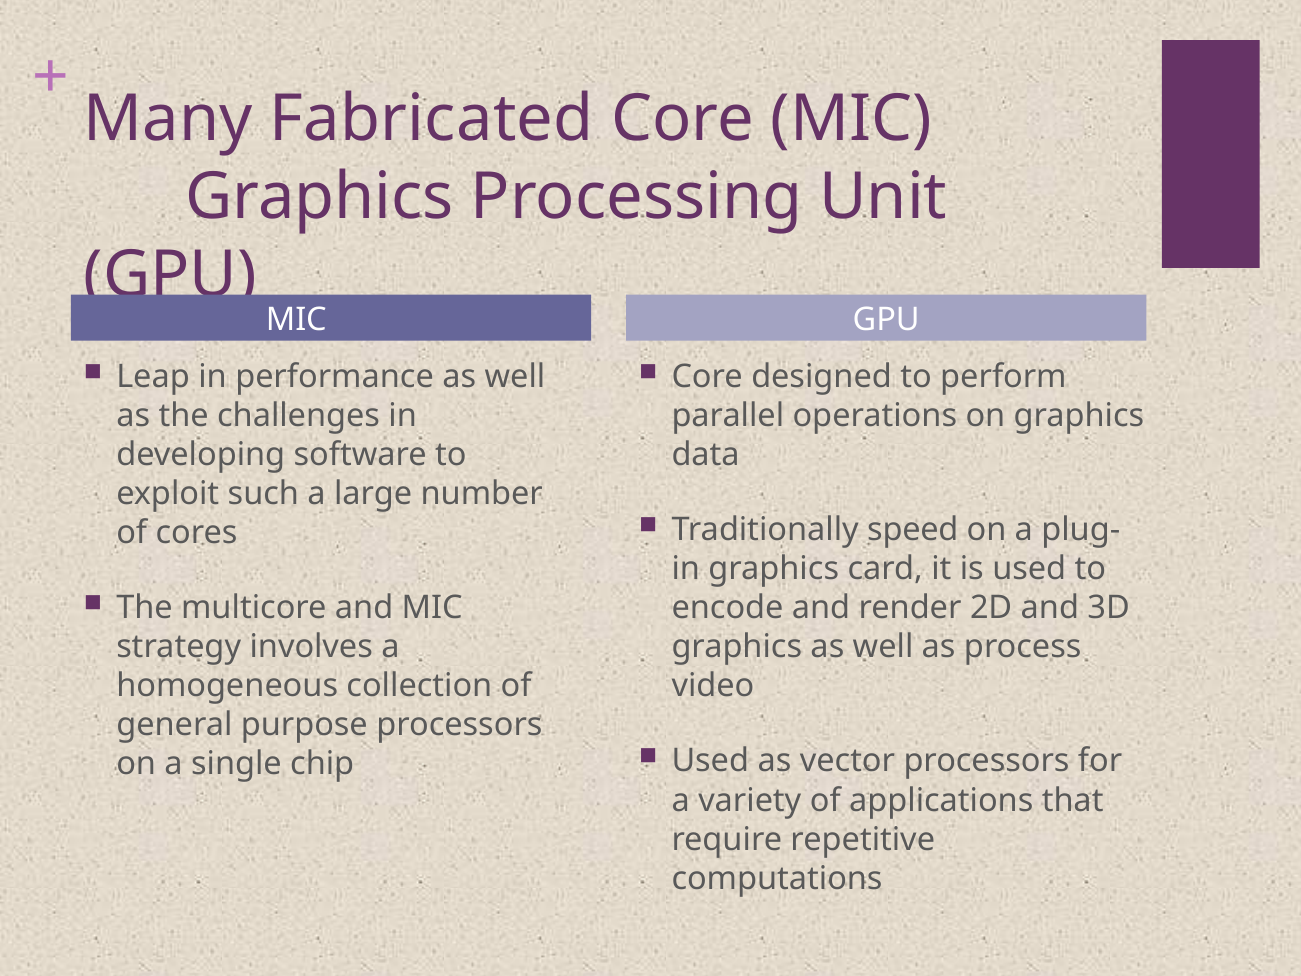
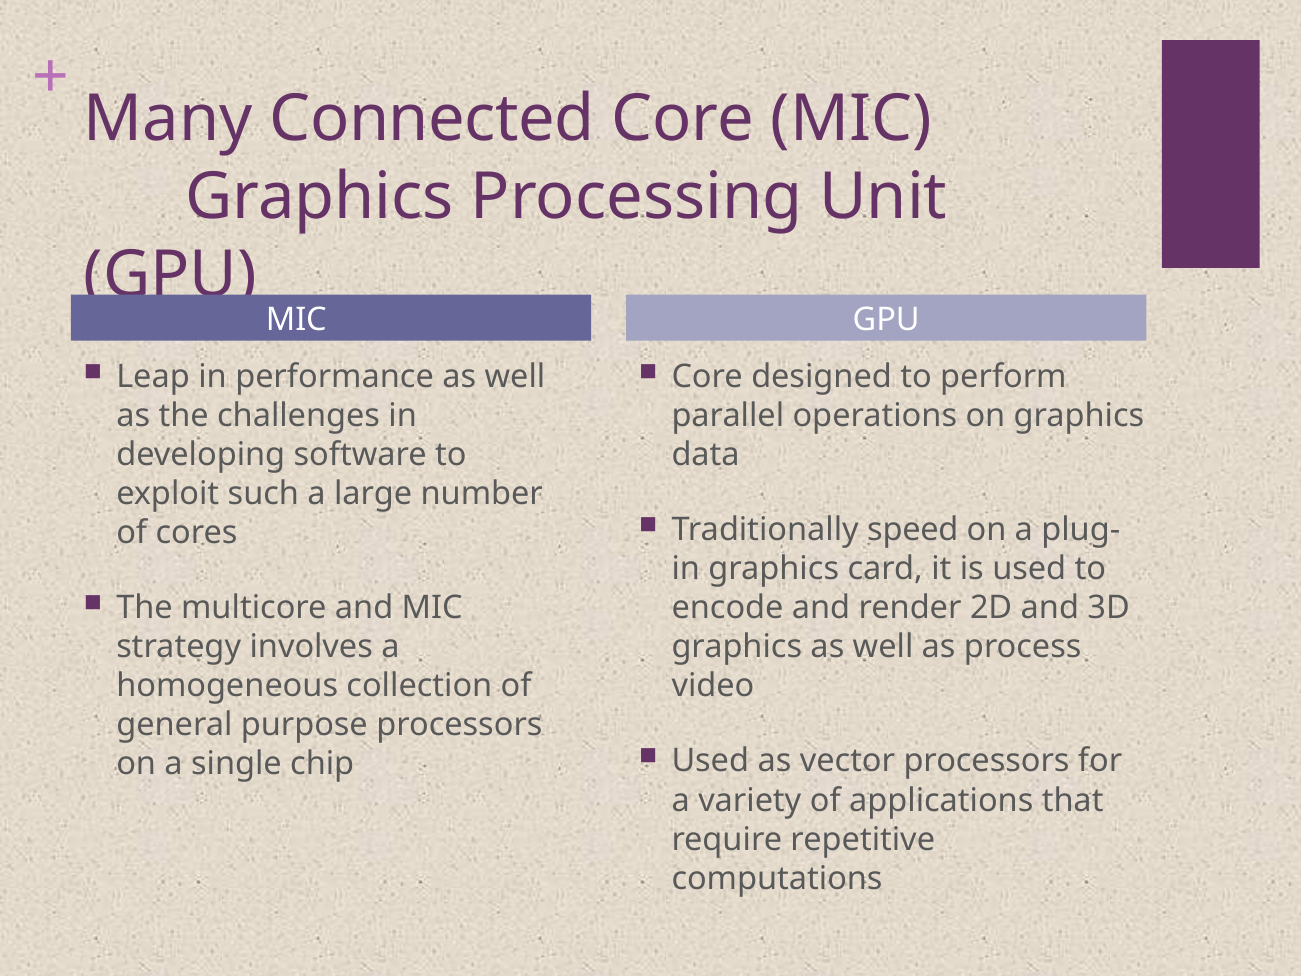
Fabricated: Fabricated -> Connected
